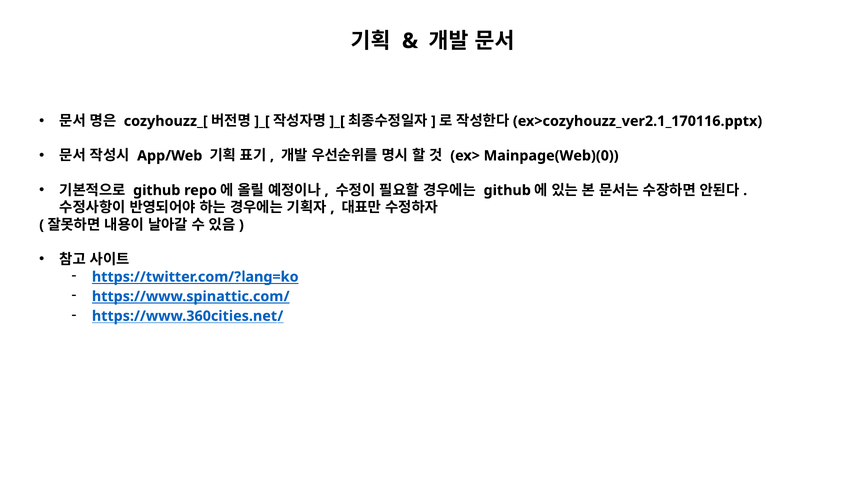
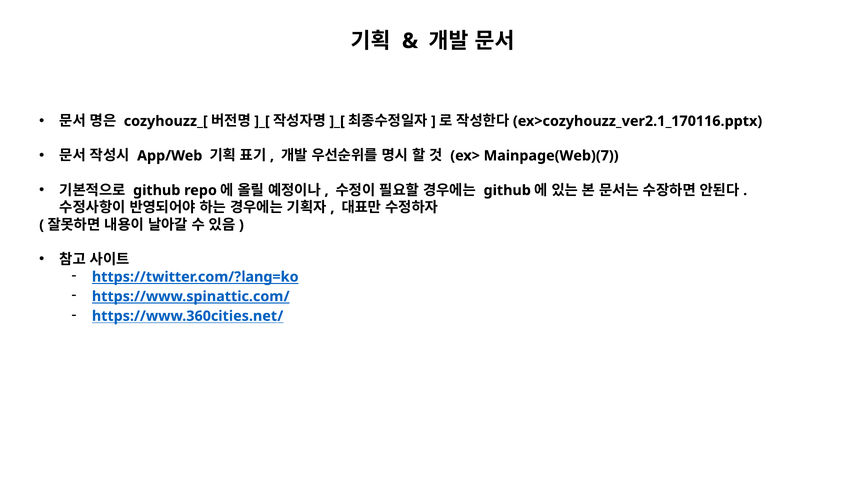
Mainpage(Web)(0: Mainpage(Web)(0 -> Mainpage(Web)(7
